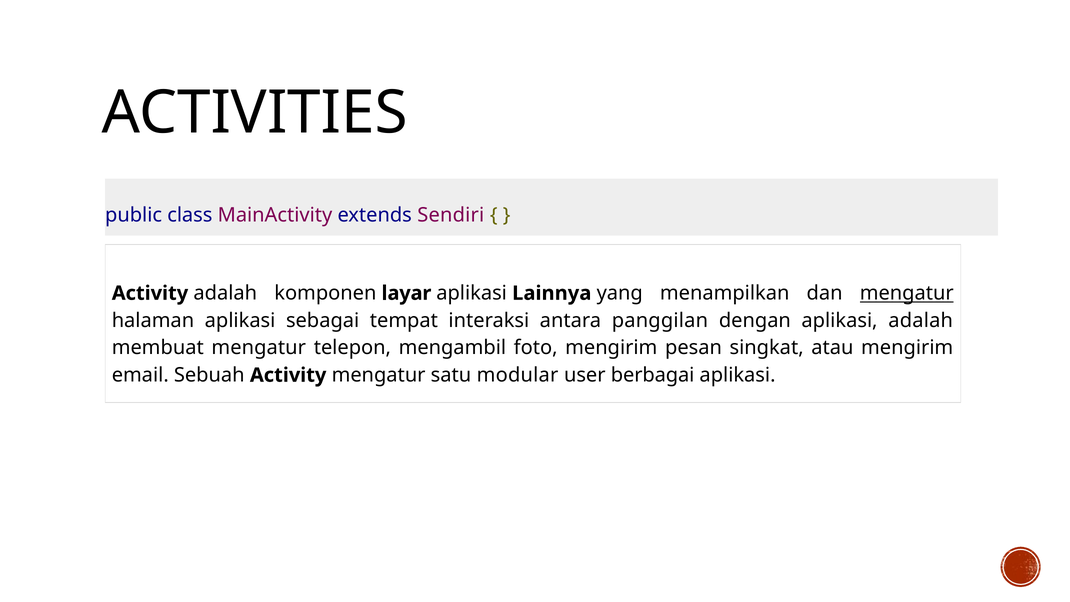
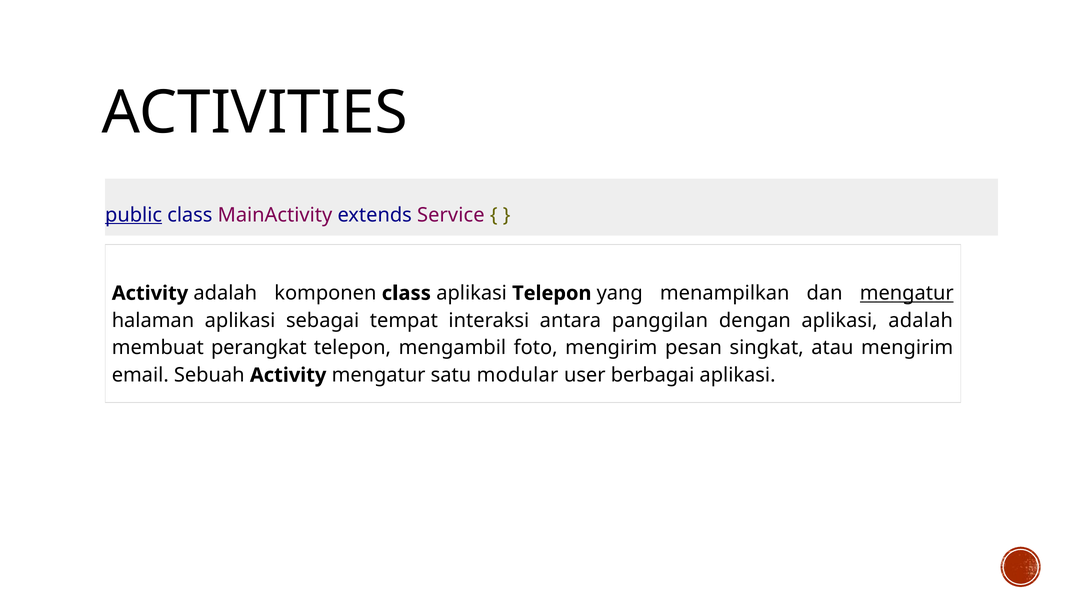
public underline: none -> present
Sendiri: Sendiri -> Service
komponen layar: layar -> class
aplikasi Lainnya: Lainnya -> Telepon
membuat mengatur: mengatur -> perangkat
